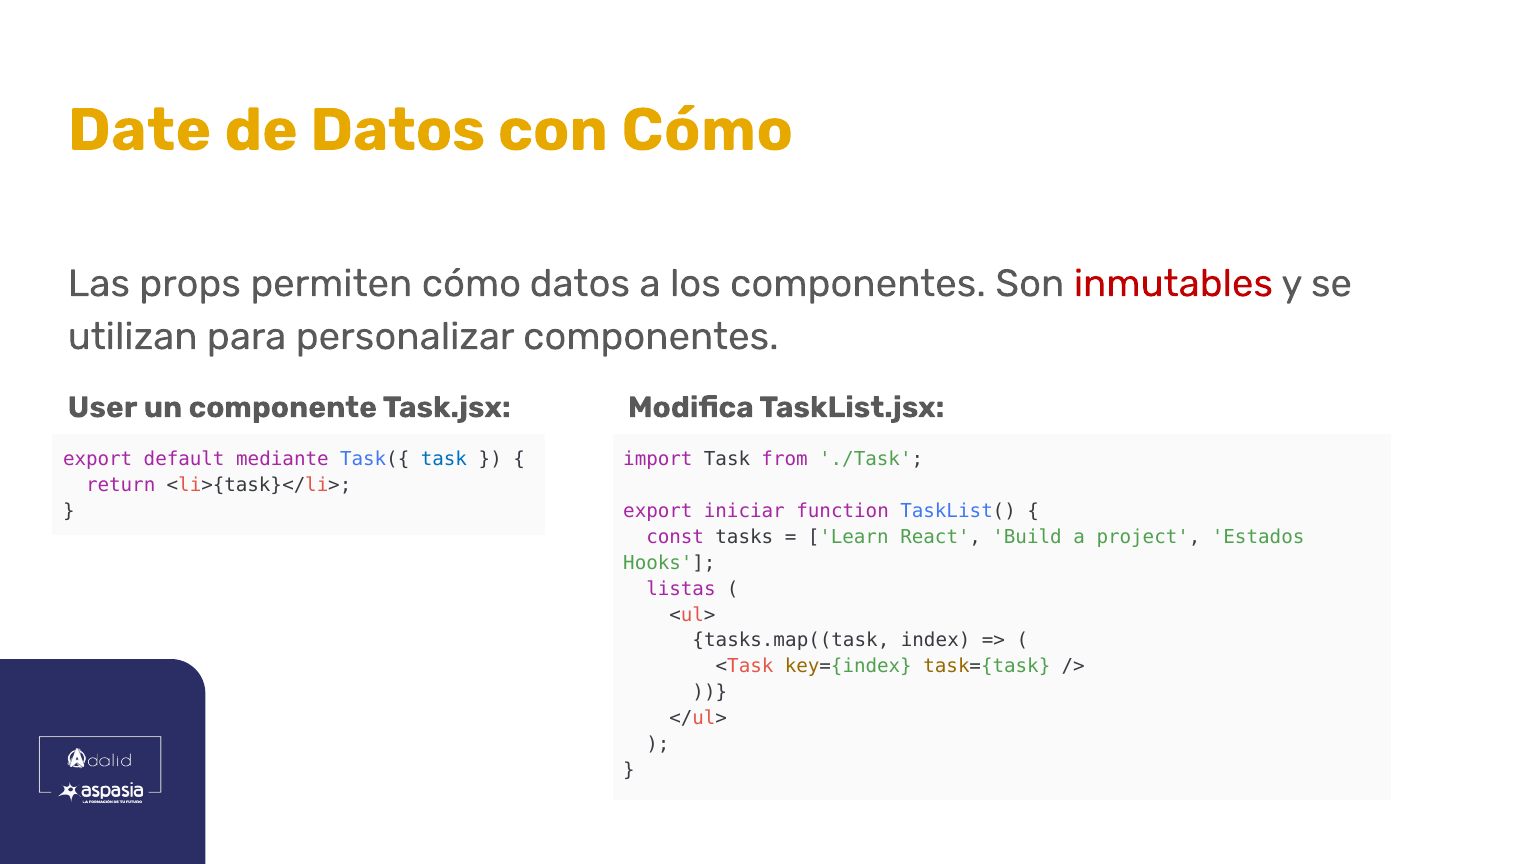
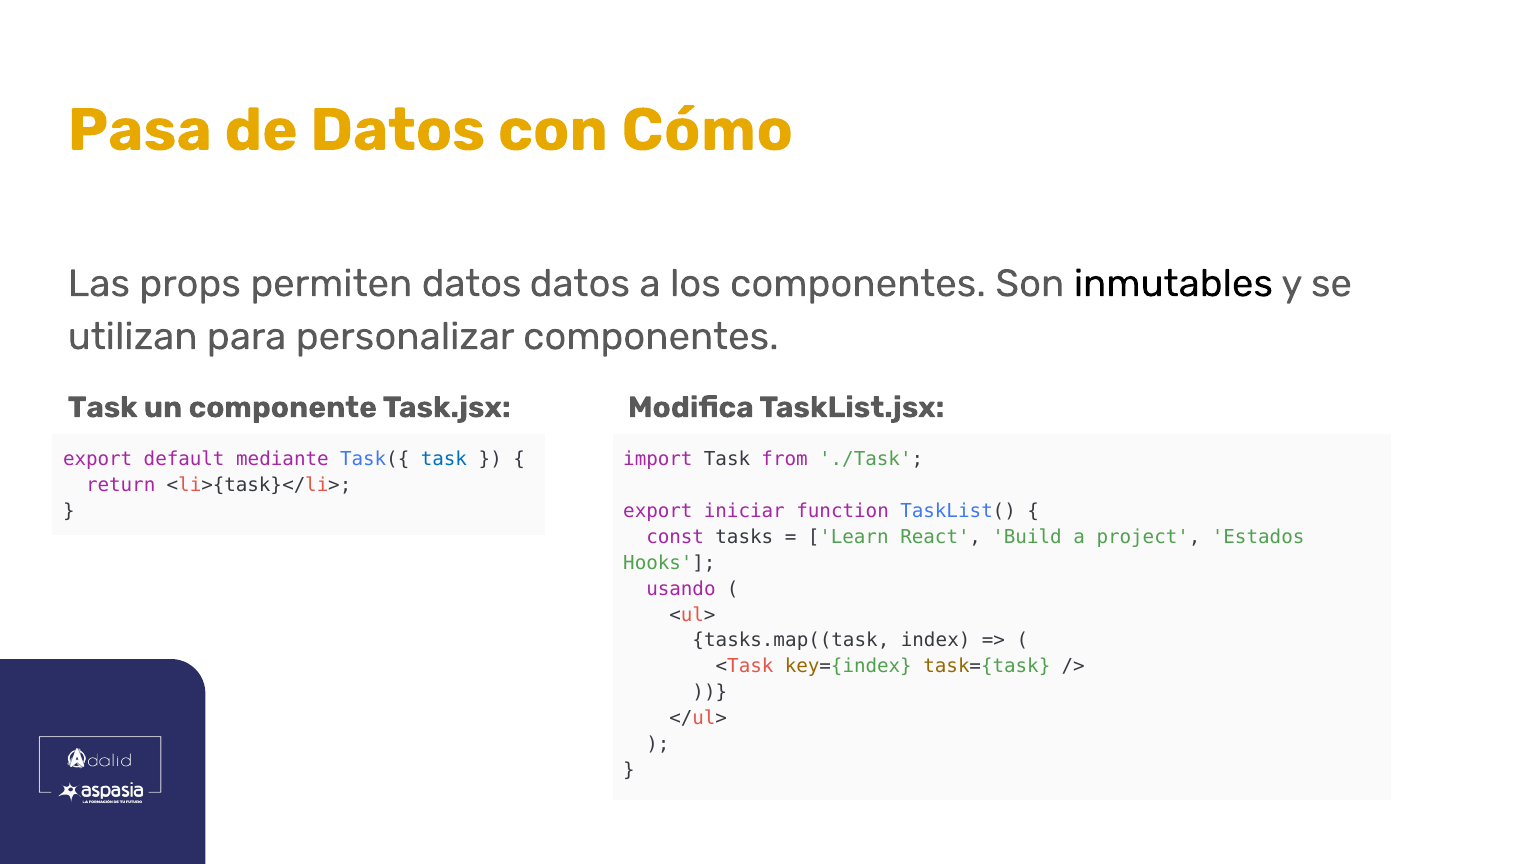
Date: Date -> Pasa
permiten cómo: cómo -> datos
inmutables colour: red -> black
User at (103, 407): User -> Task
listas: listas -> usando
